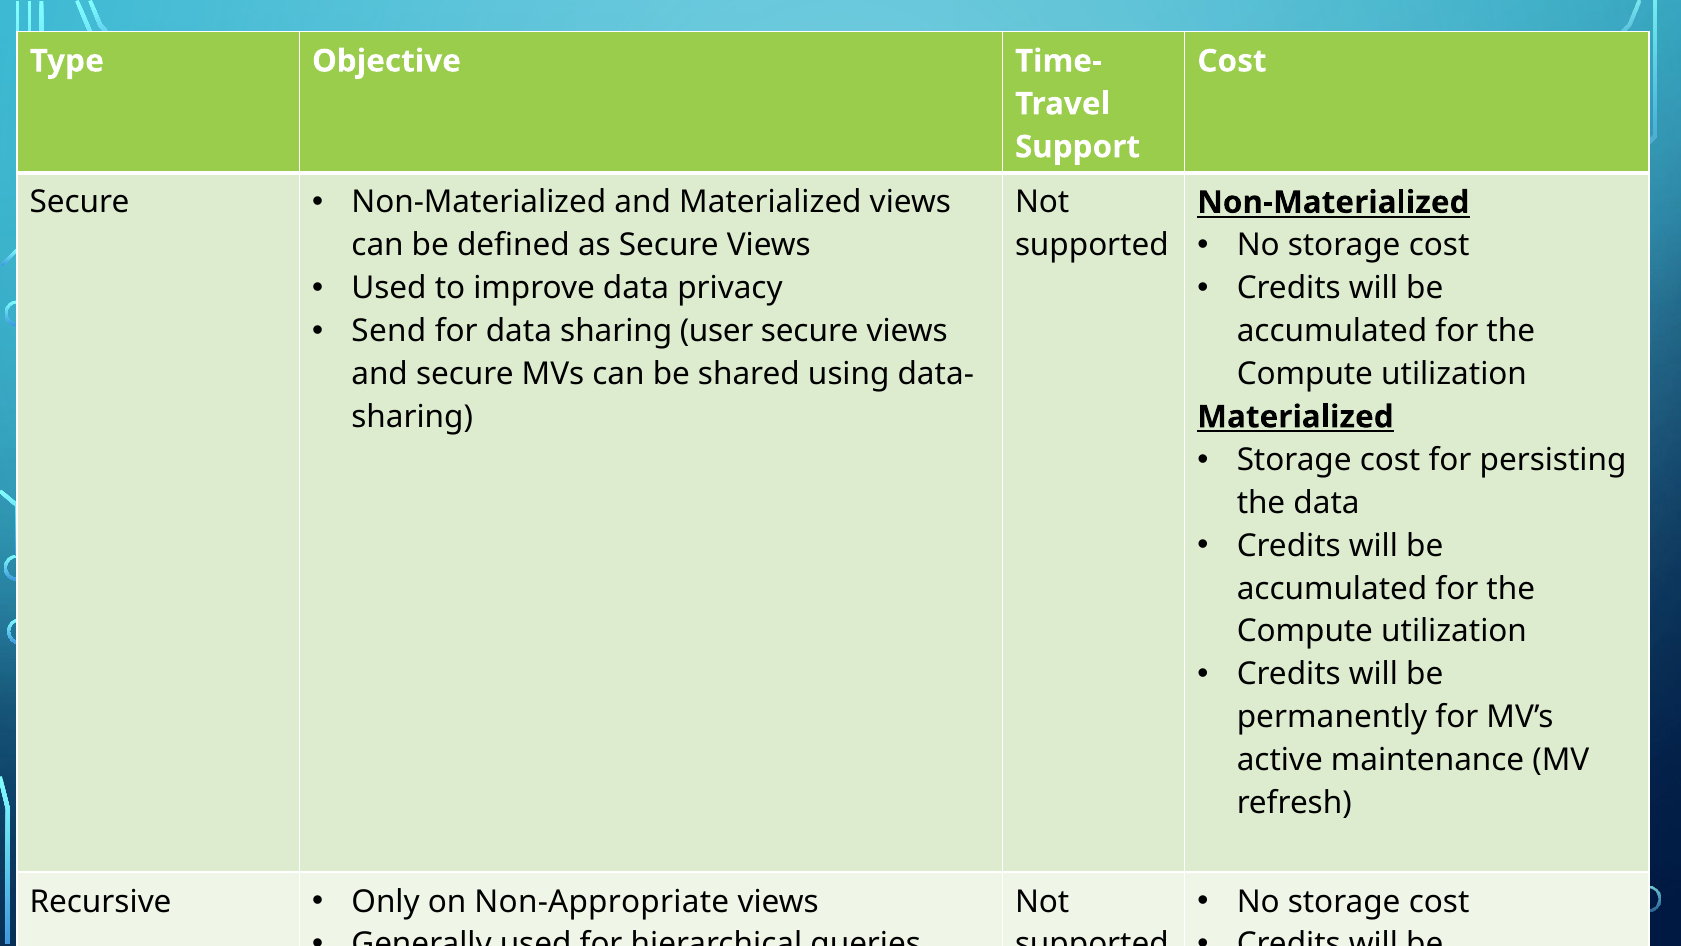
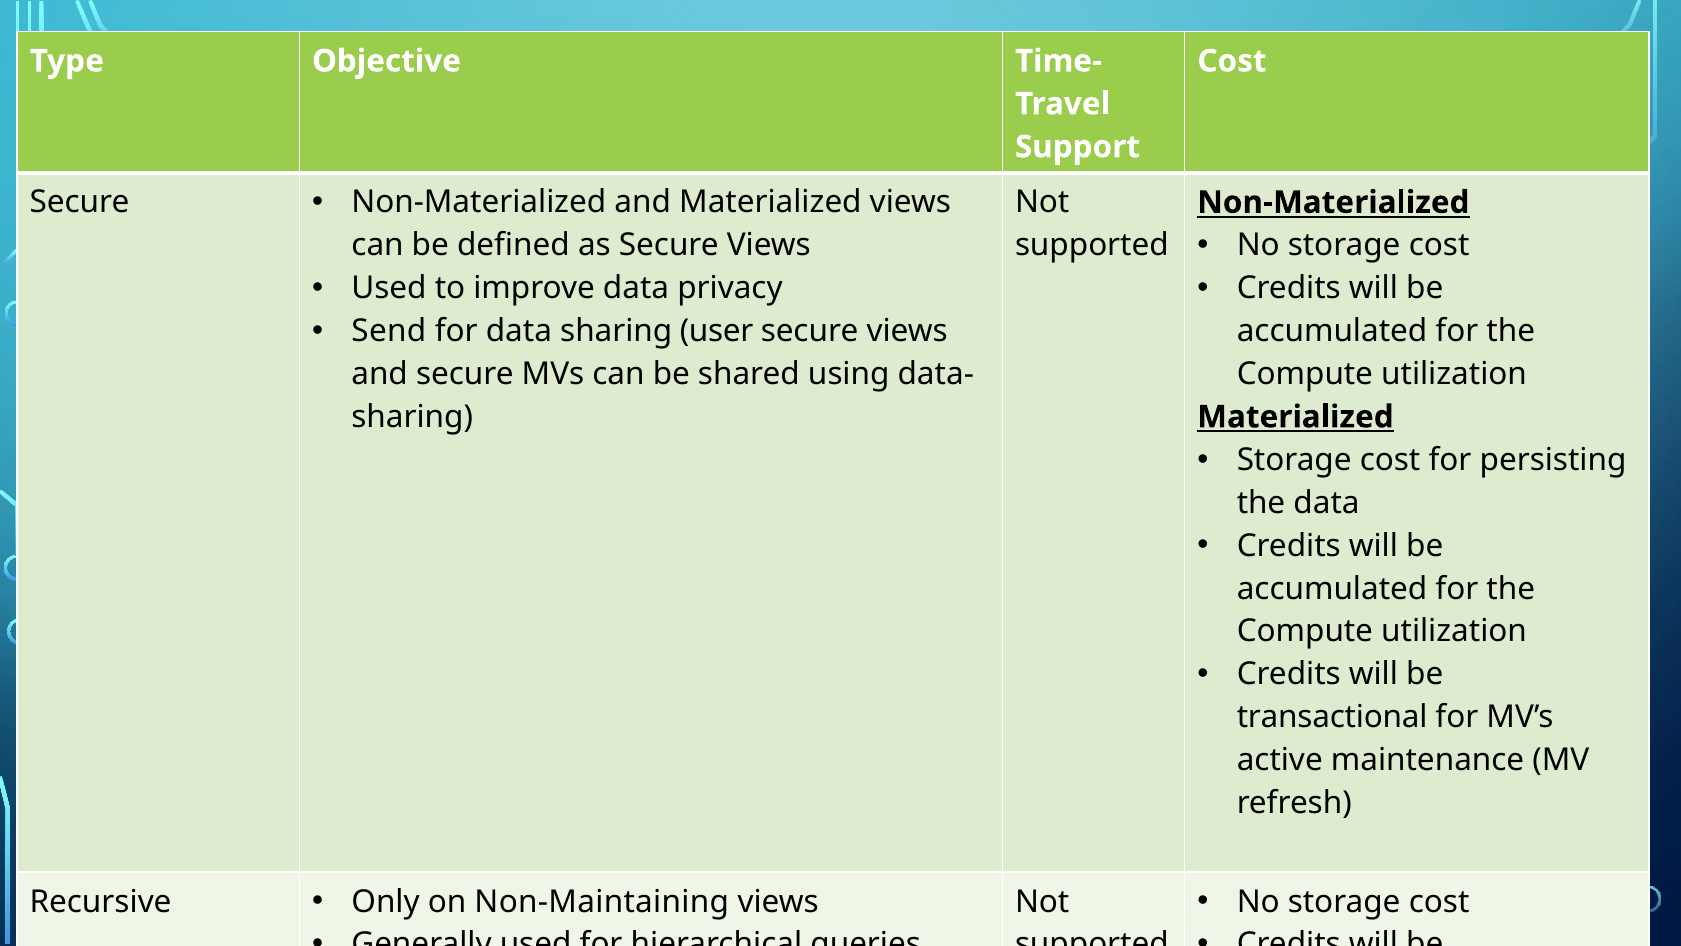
permanently: permanently -> transactional
Non-Appropriate: Non-Appropriate -> Non-Maintaining
